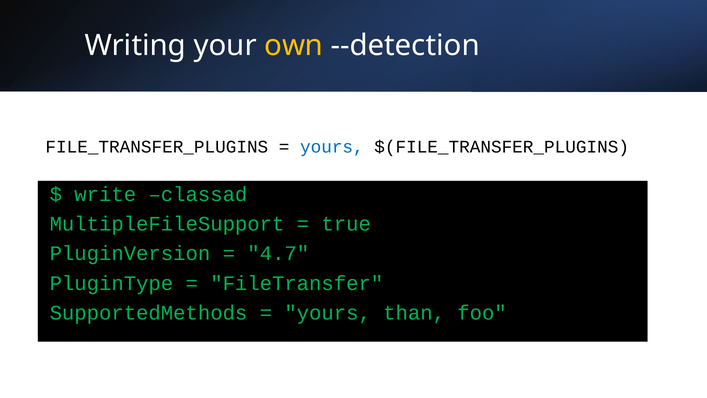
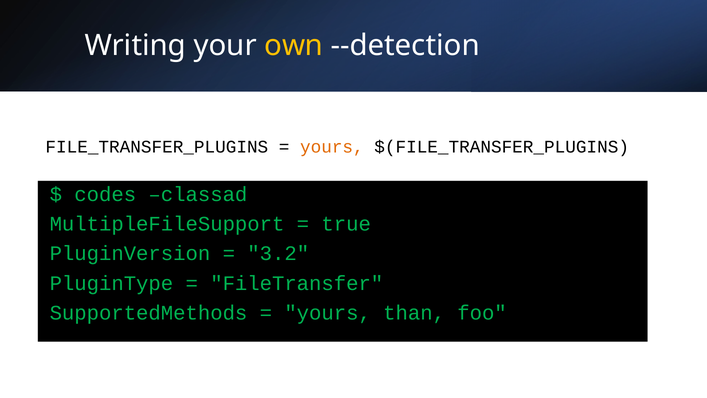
yours at (332, 147) colour: blue -> orange
write: write -> codes
4.7: 4.7 -> 3.2
